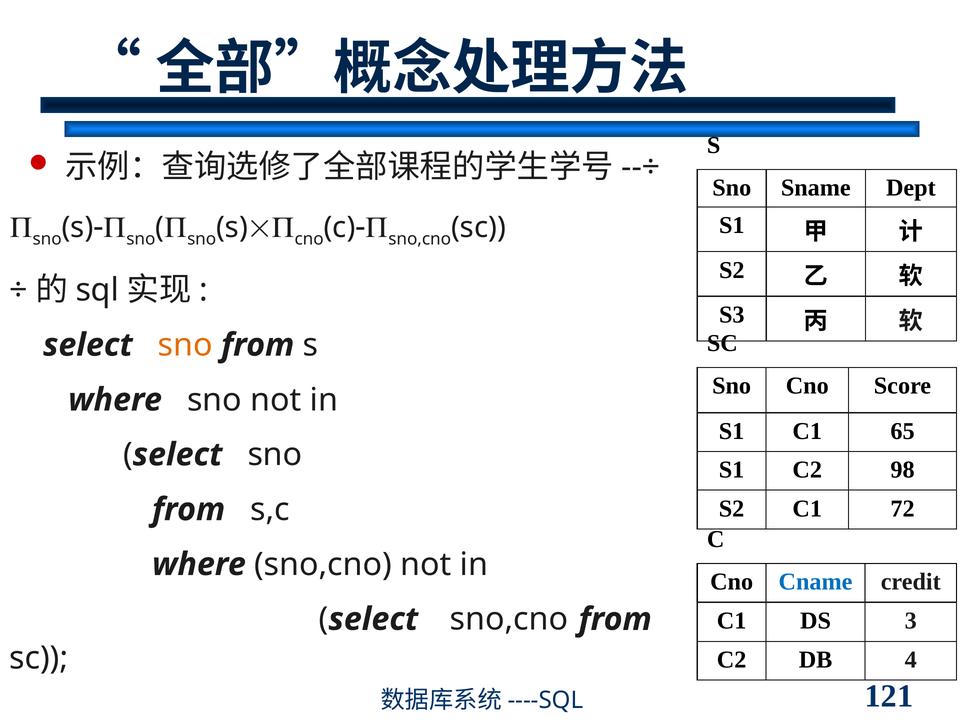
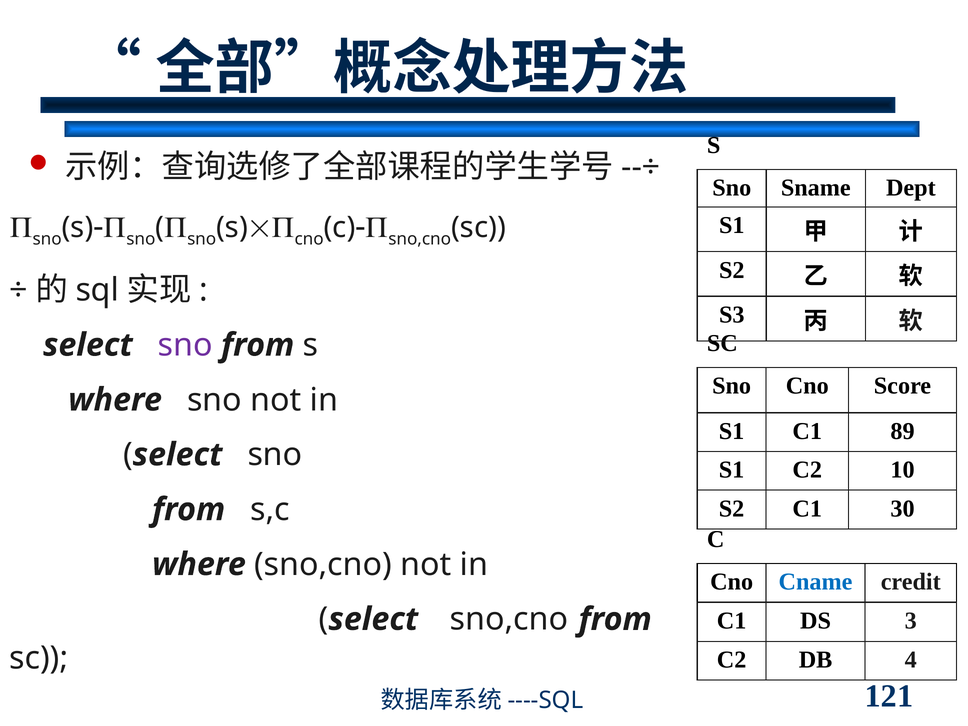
sno at (185, 345) colour: orange -> purple
65: 65 -> 89
98: 98 -> 10
72: 72 -> 30
